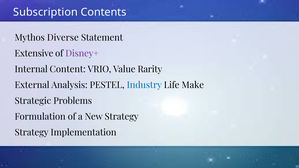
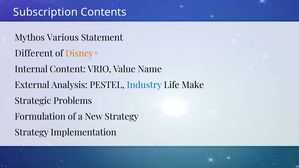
Diverse: Diverse -> Various
Extensive: Extensive -> Different
Disney+ colour: purple -> orange
Rarity: Rarity -> Name
